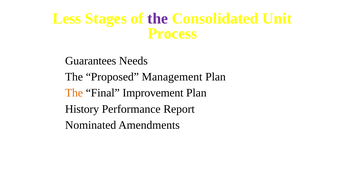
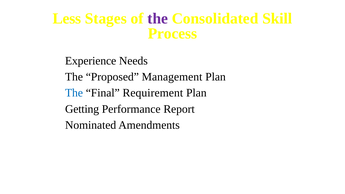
Unit: Unit -> Skill
Guarantees: Guarantees -> Experience
The at (74, 93) colour: orange -> blue
Improvement: Improvement -> Requirement
History: History -> Getting
